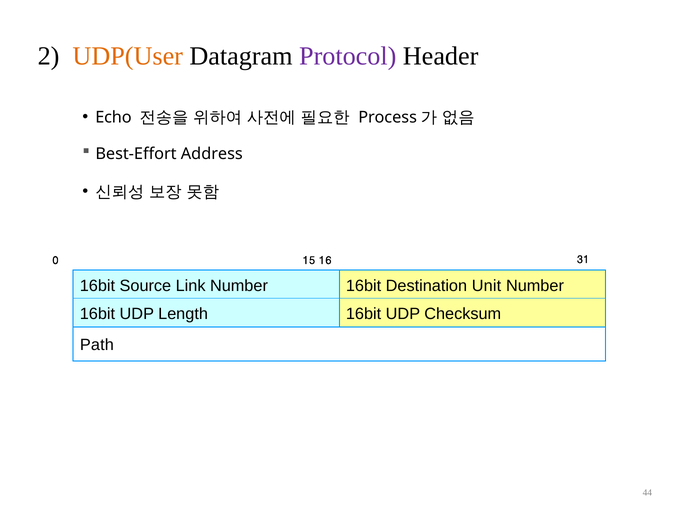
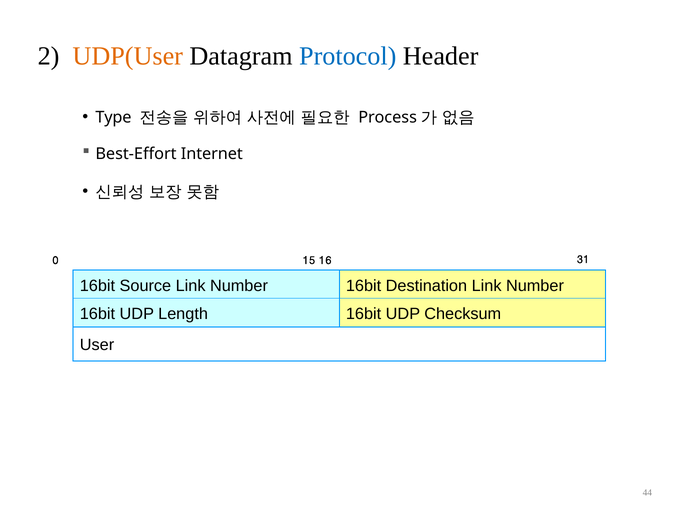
Protocol colour: purple -> blue
Echo: Echo -> Type
Address: Address -> Internet
Destination Unit: Unit -> Link
Path: Path -> User
